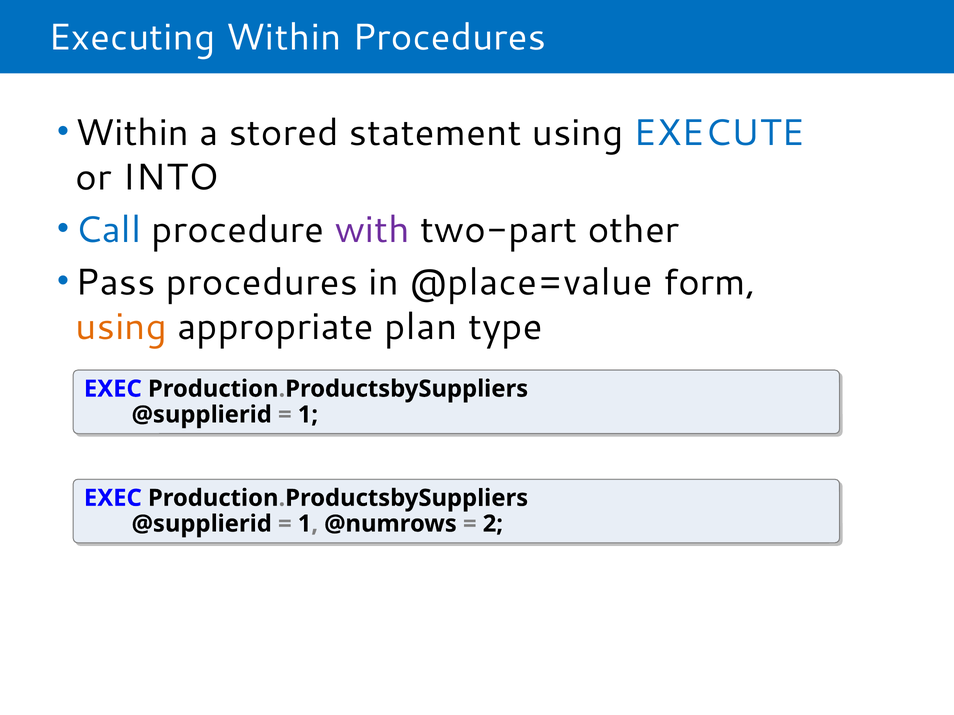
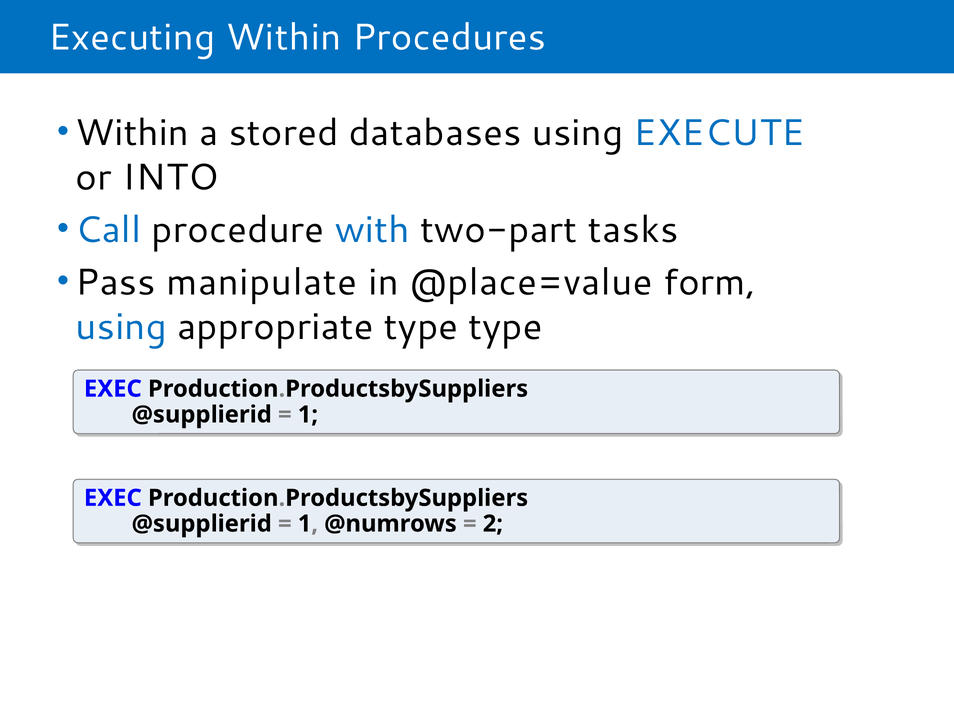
statement: statement -> databases
with colour: purple -> blue
other: other -> tasks
Pass procedures: procedures -> manipulate
using at (121, 327) colour: orange -> blue
appropriate plan: plan -> type
